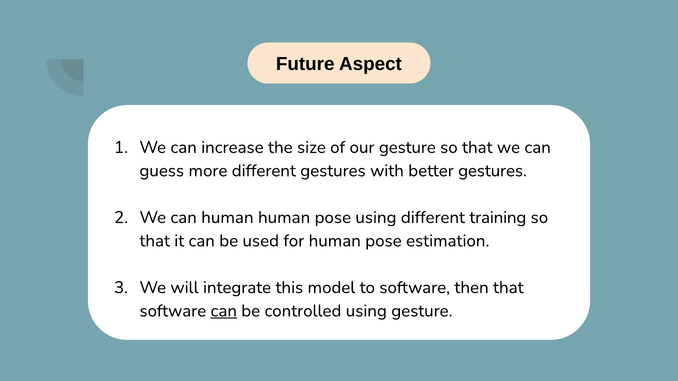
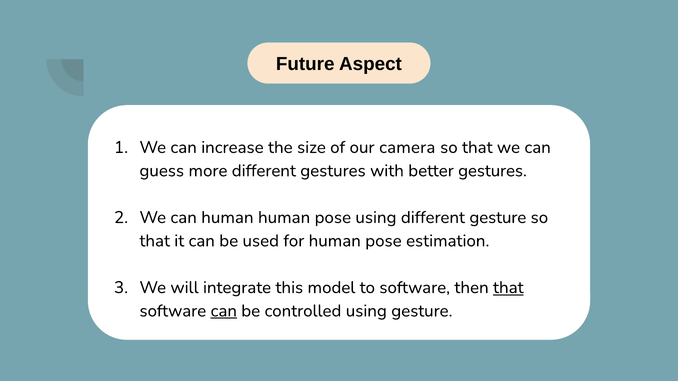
our gesture: gesture -> camera
different training: training -> gesture
that at (508, 288) underline: none -> present
